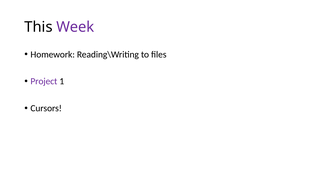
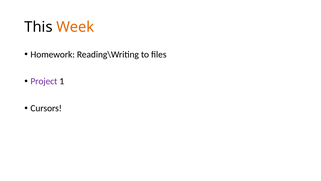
Week colour: purple -> orange
